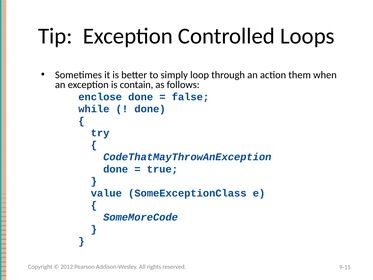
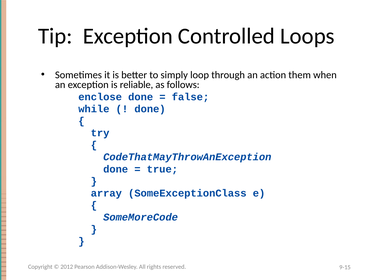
contain: contain -> reliable
value: value -> array
